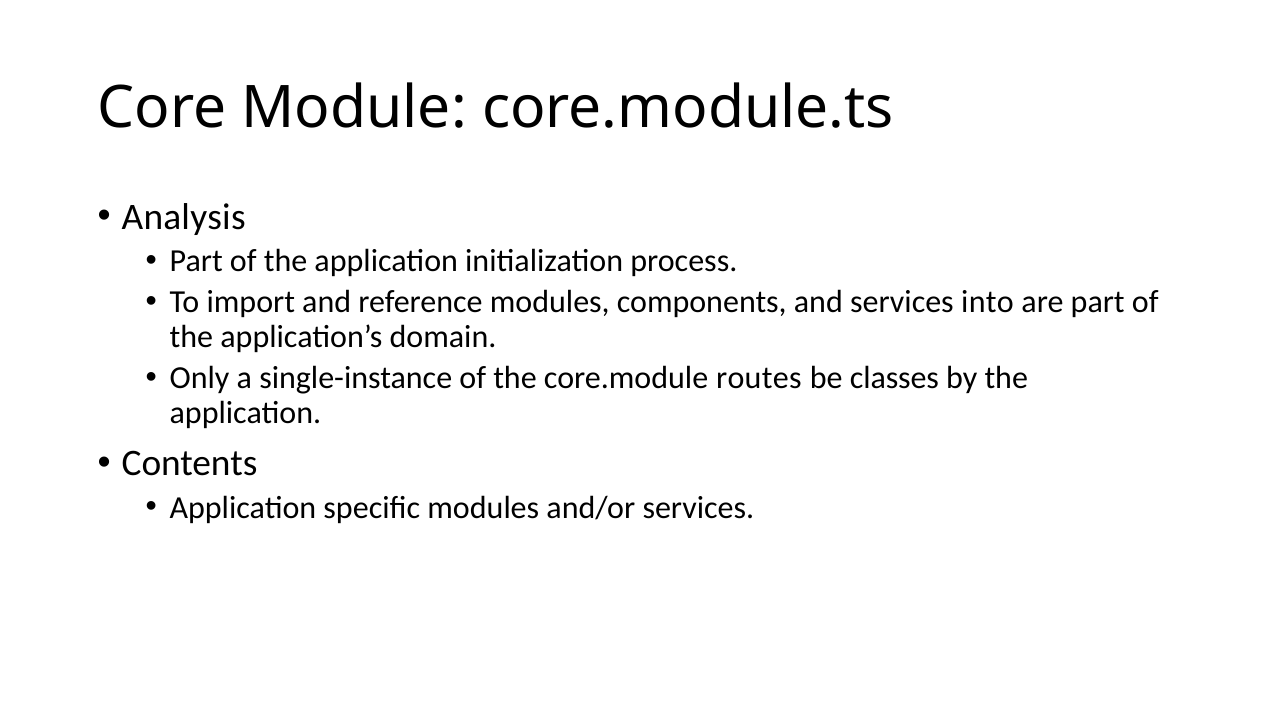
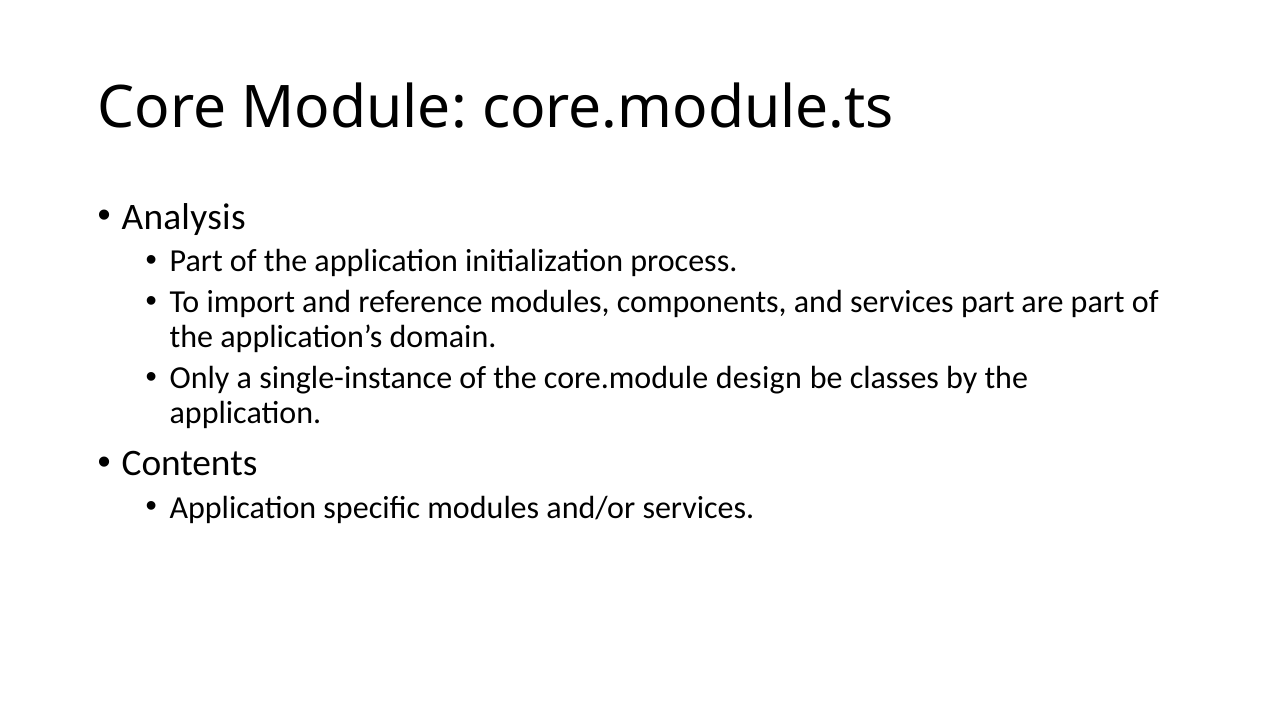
services into: into -> part
routes: routes -> design
